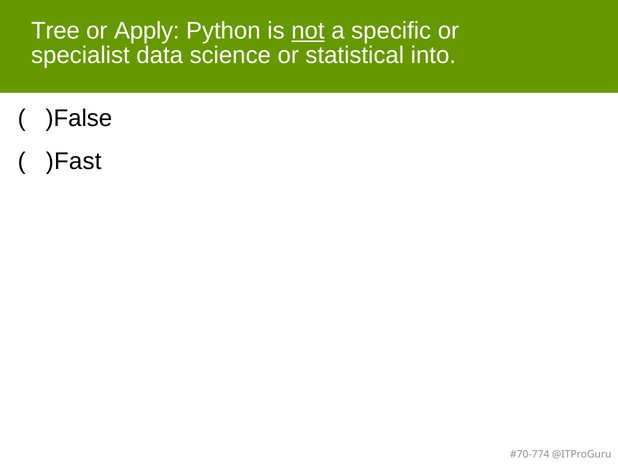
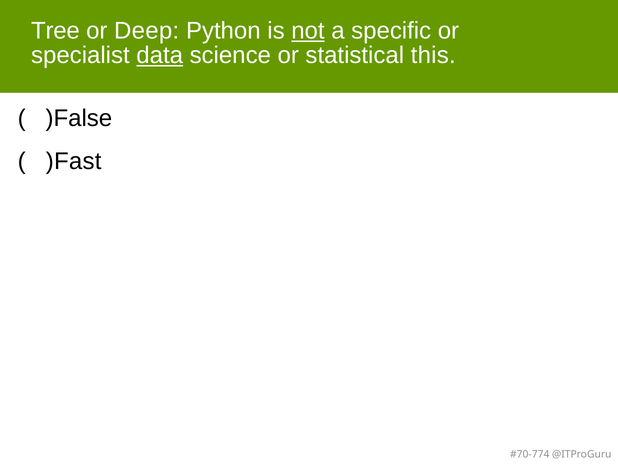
Apply: Apply -> Deep
data underline: none -> present
into: into -> this
